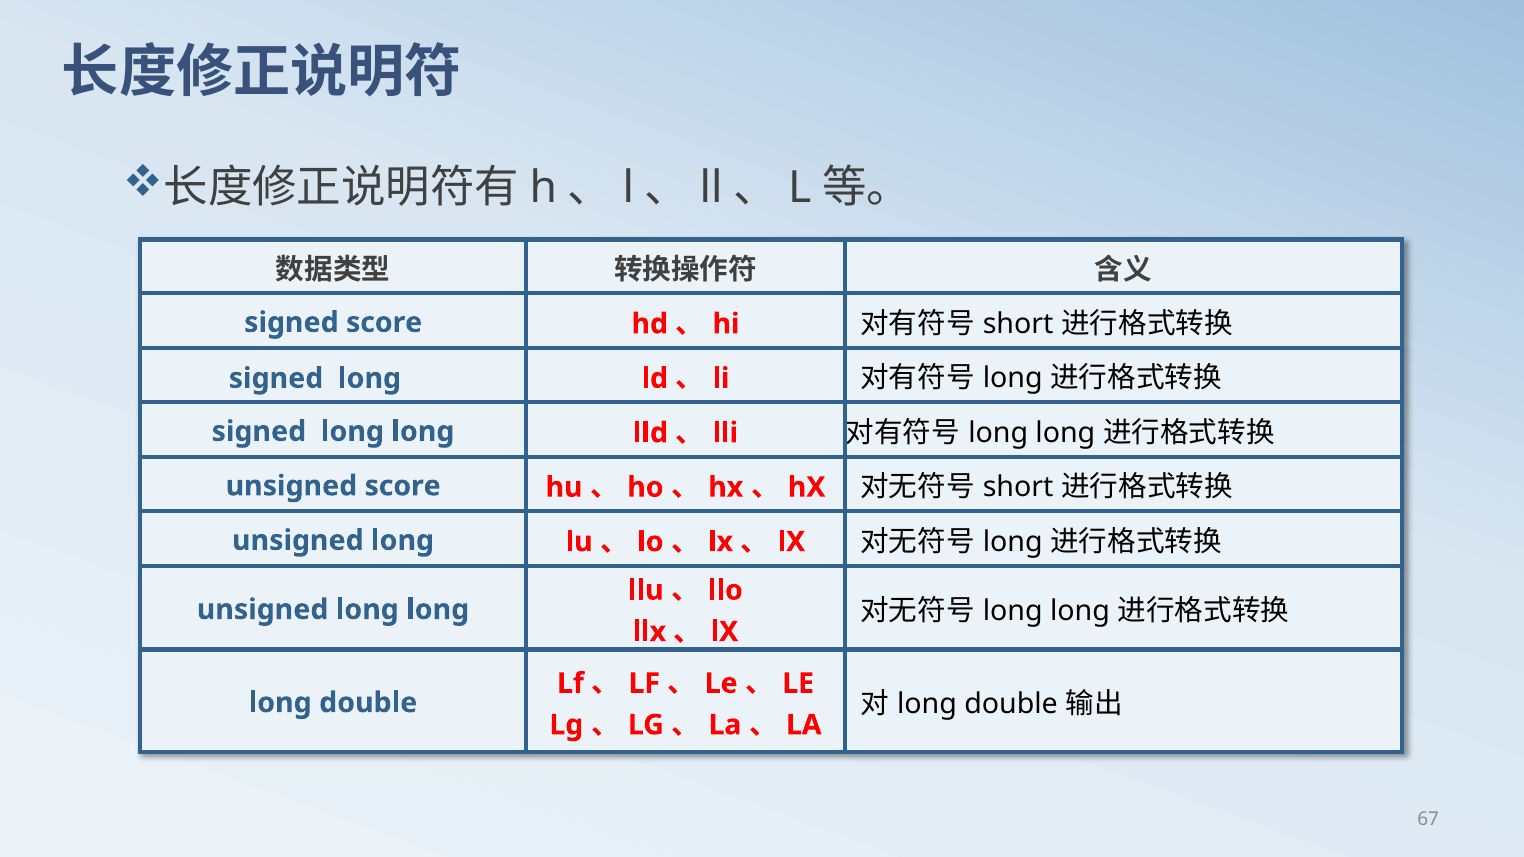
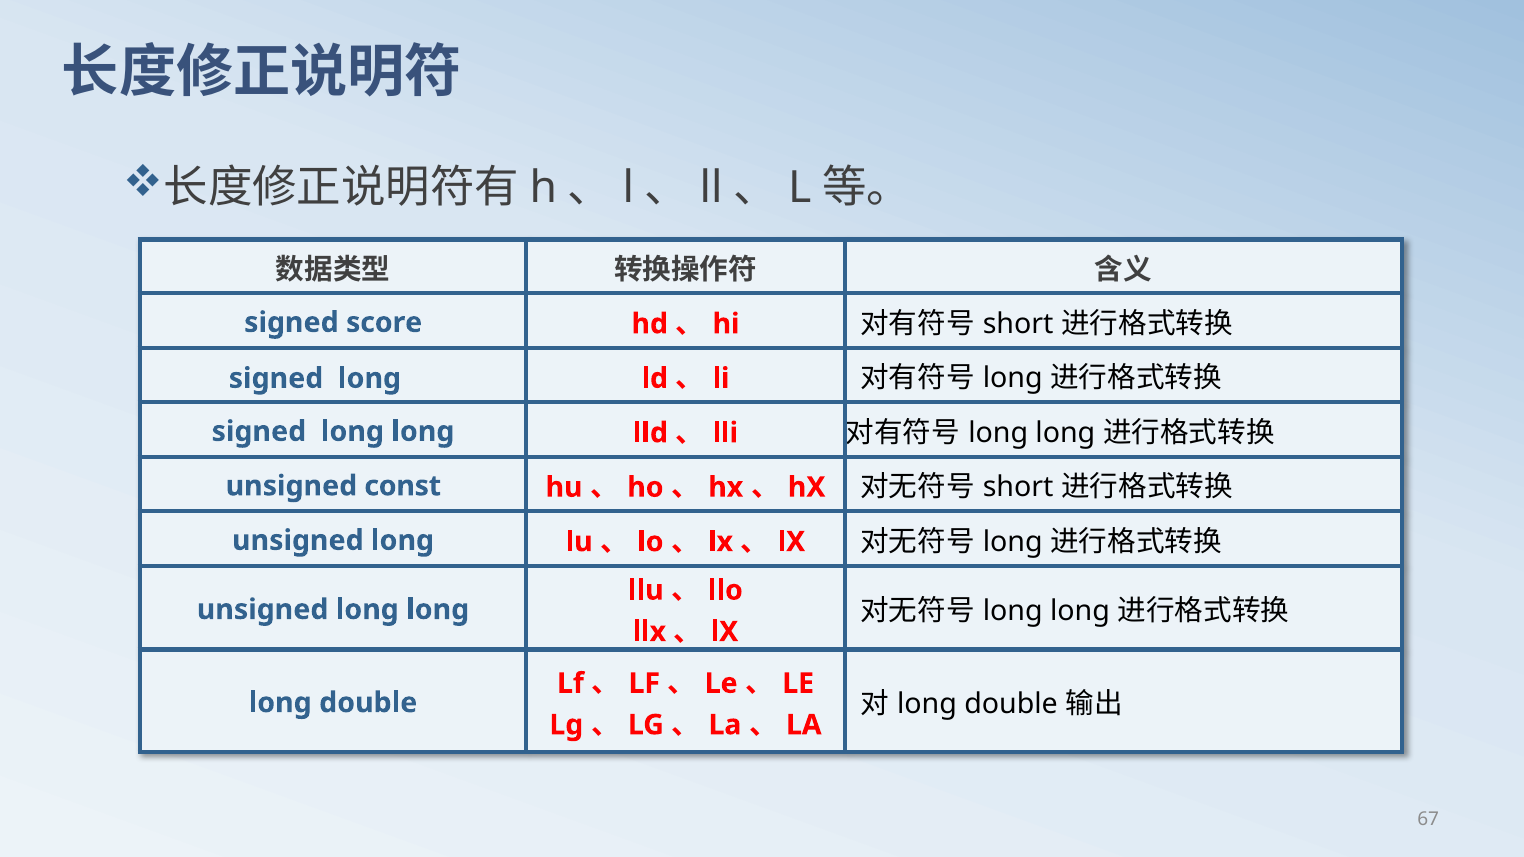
unsigned score: score -> const
